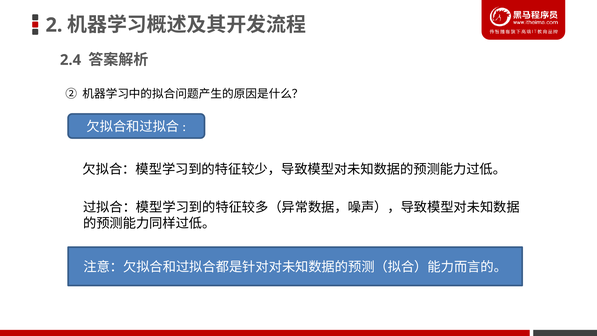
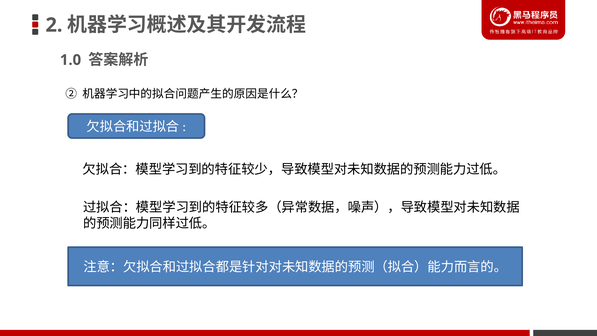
2.4: 2.4 -> 1.0
